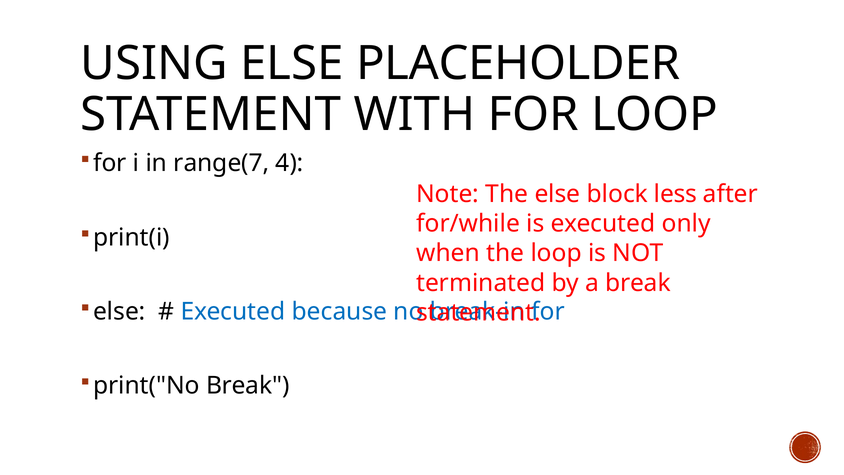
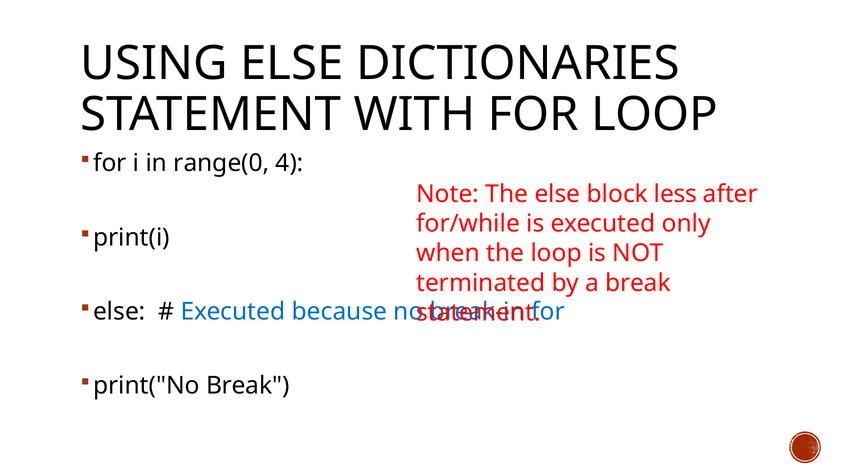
PLACEHOLDER: PLACEHOLDER -> DICTIONARIES
range(7: range(7 -> range(0
